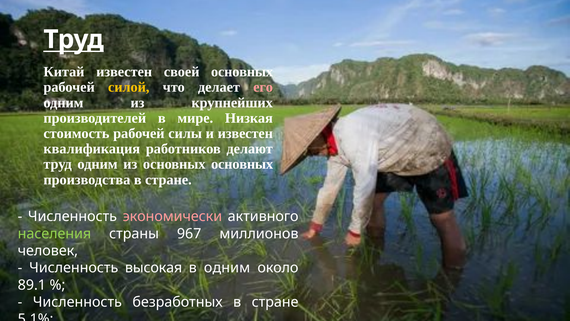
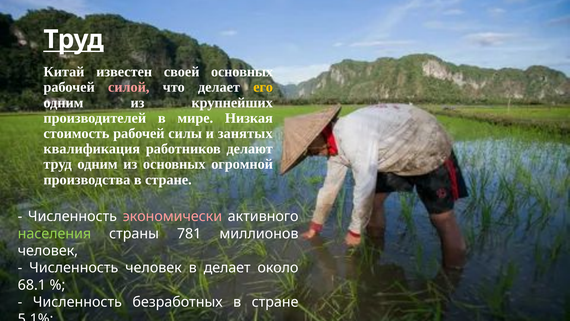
силой colour: yellow -> pink
его colour: pink -> yellow
и известен: известен -> занятых
основных основных: основных -> огромной
967: 967 -> 781
Численность высокая: высокая -> человек
в одним: одним -> делает
89.1: 89.1 -> 68.1
